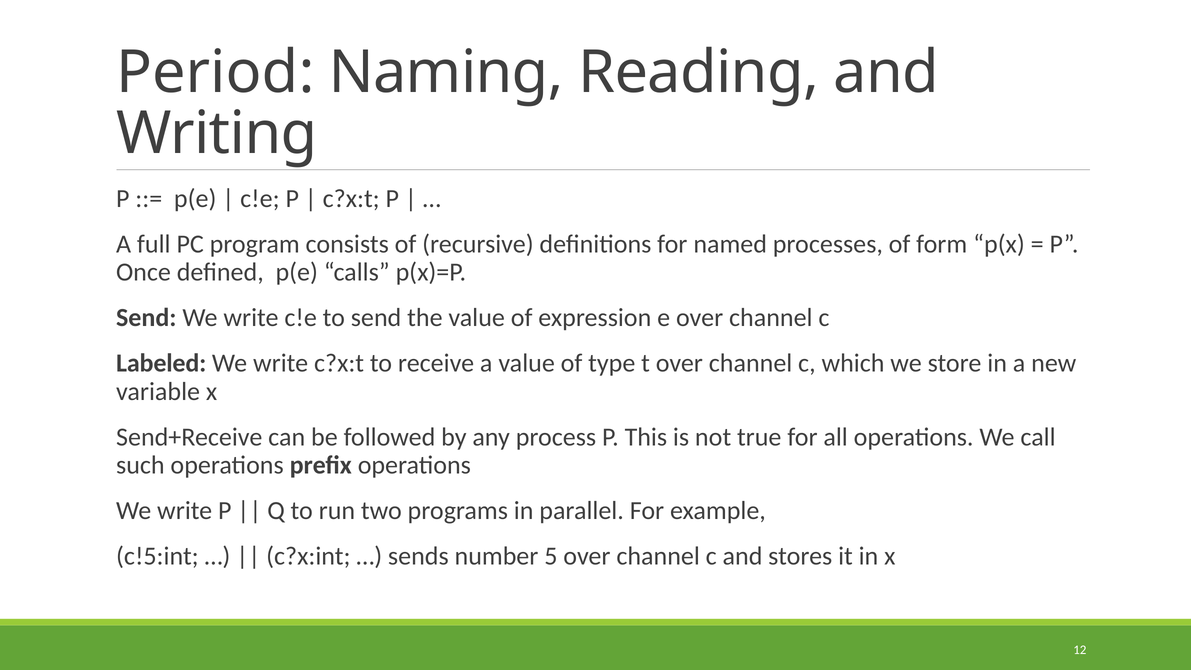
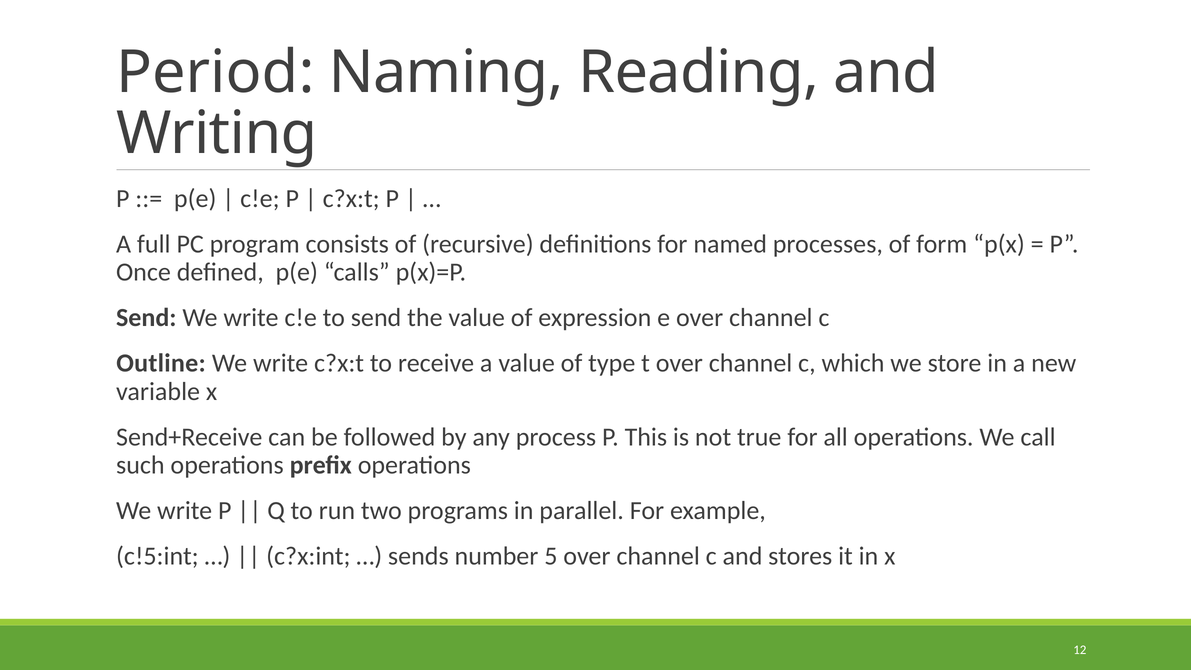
Labeled: Labeled -> Outline
